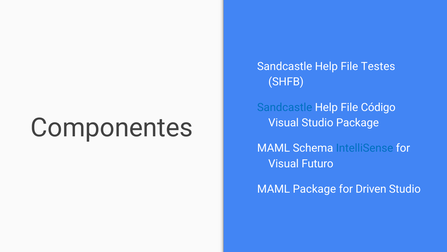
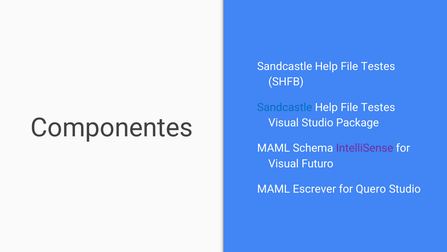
Código at (378, 107): Código -> Testes
IntelliSense colour: blue -> purple
MAML Package: Package -> Escrever
Driven: Driven -> Quero
